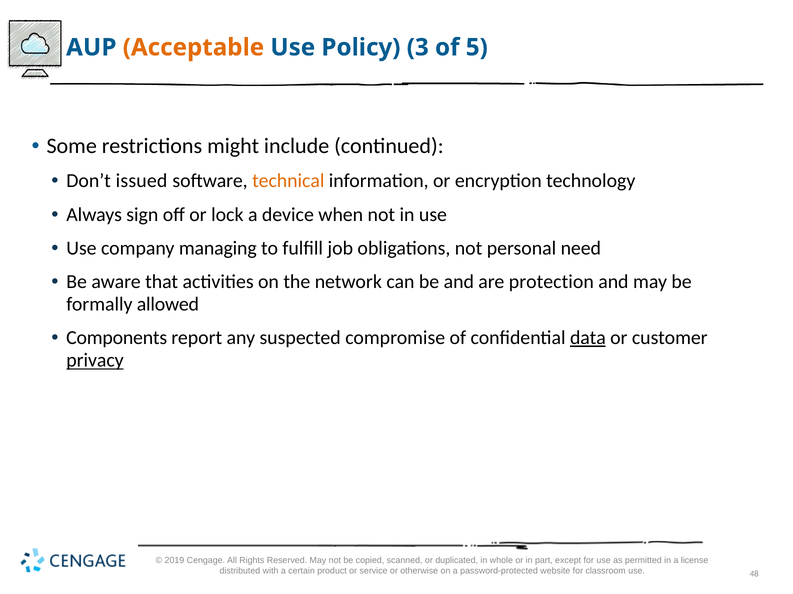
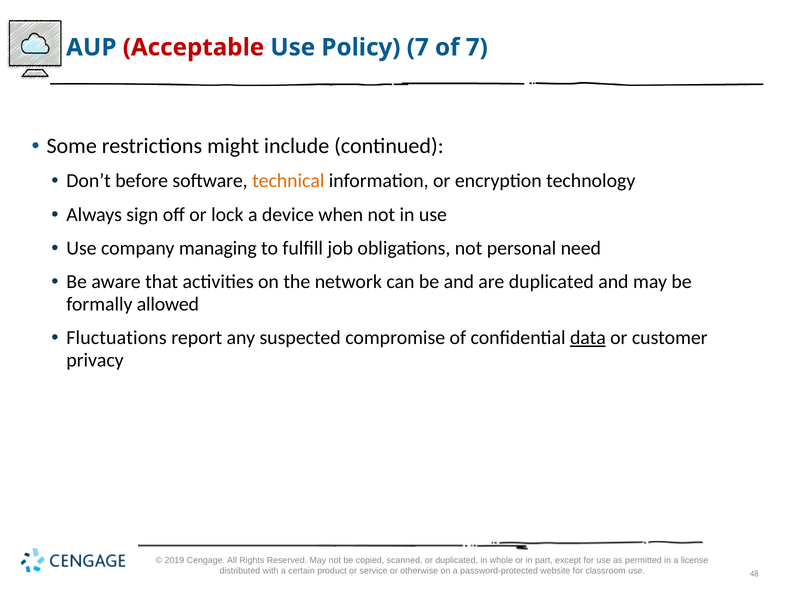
Acceptable colour: orange -> red
Policy 3: 3 -> 7
of 5: 5 -> 7
issued: issued -> before
are protection: protection -> duplicated
Components: Components -> Fluctuations
privacy underline: present -> none
